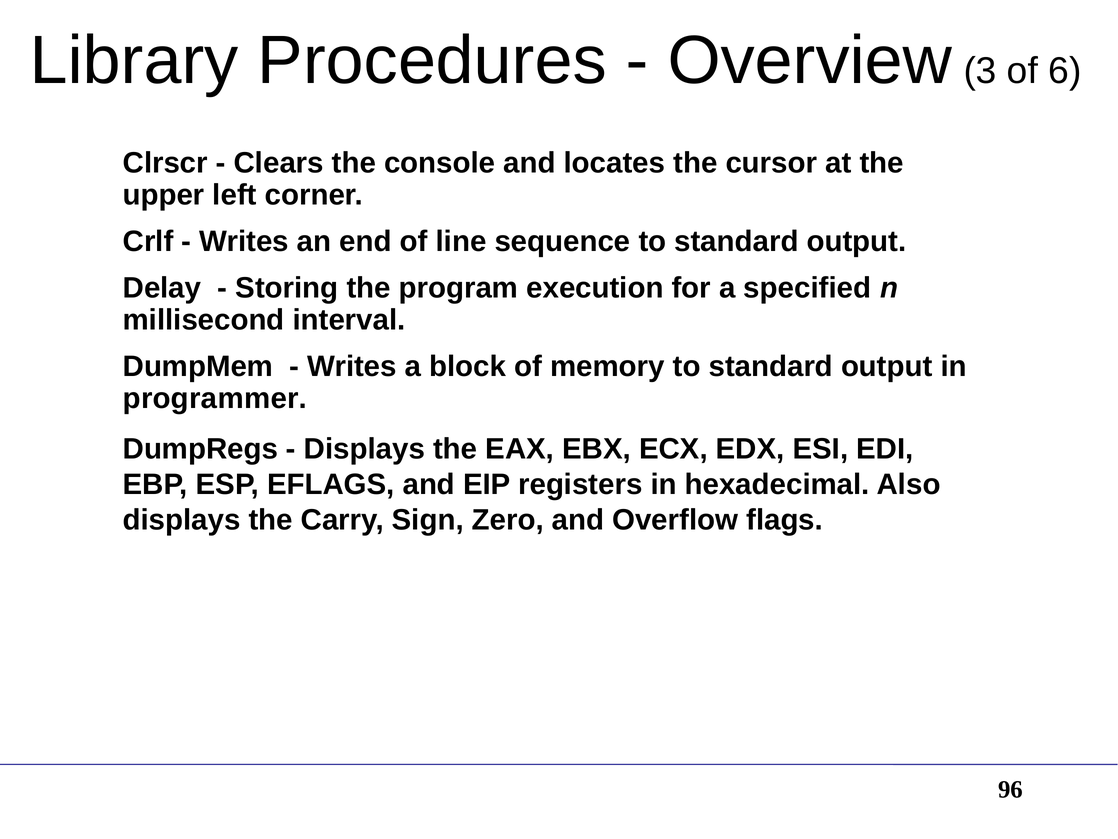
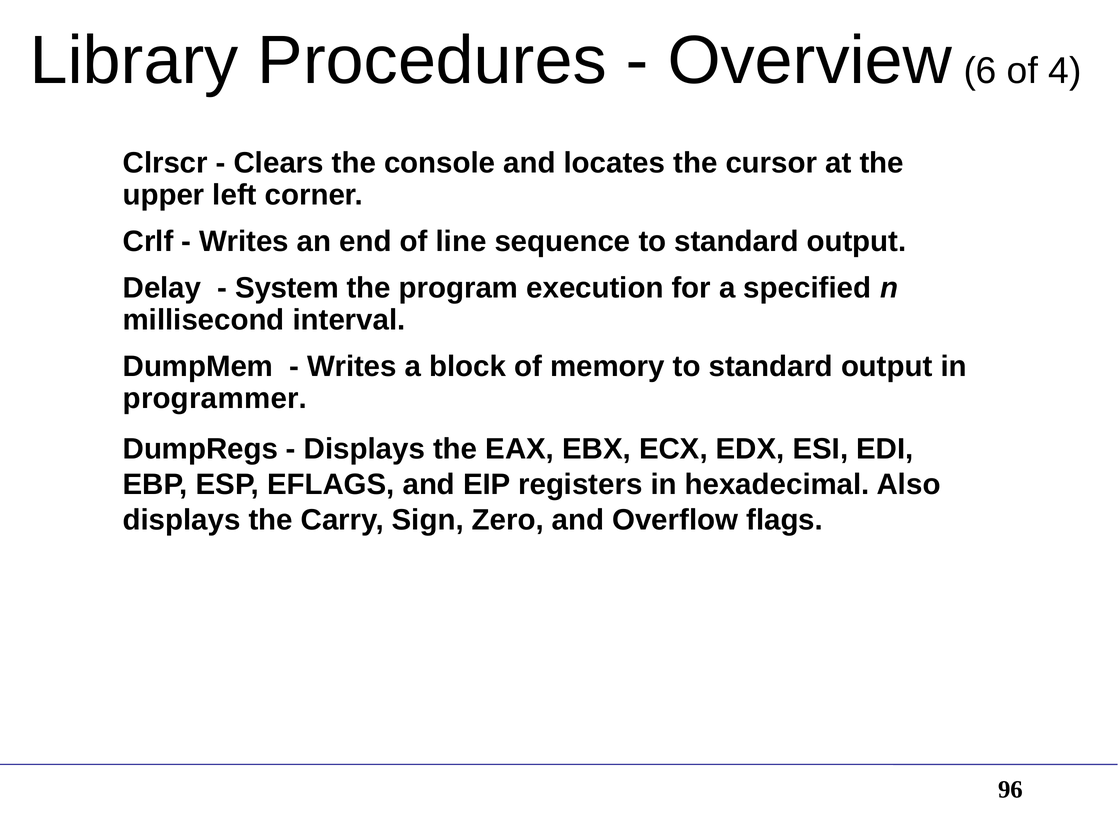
3: 3 -> 6
6: 6 -> 4
Storing: Storing -> System
